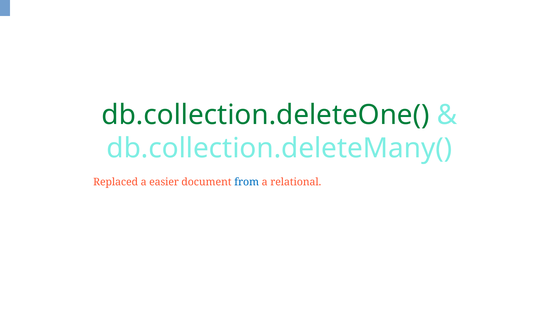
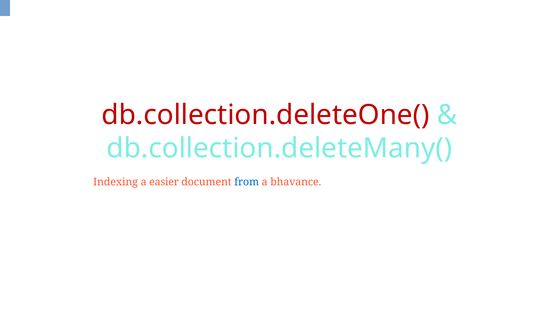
db.collection.deleteOne( colour: green -> red
Replaced: Replaced -> Indexing
relational: relational -> bhavance
